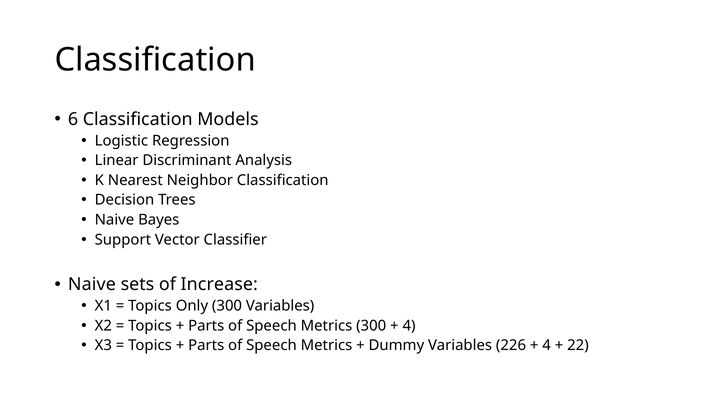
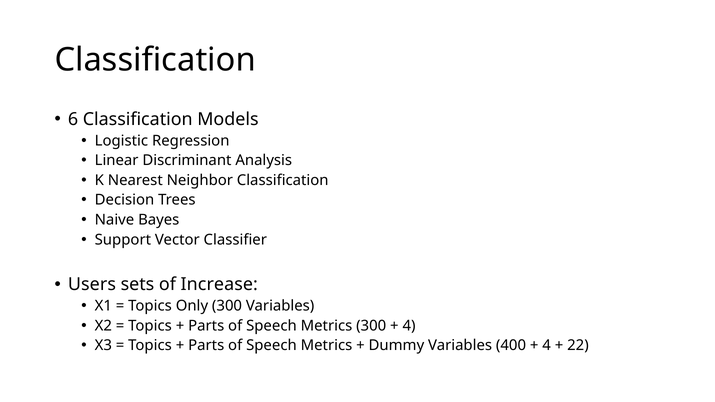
Naive at (92, 285): Naive -> Users
226: 226 -> 400
